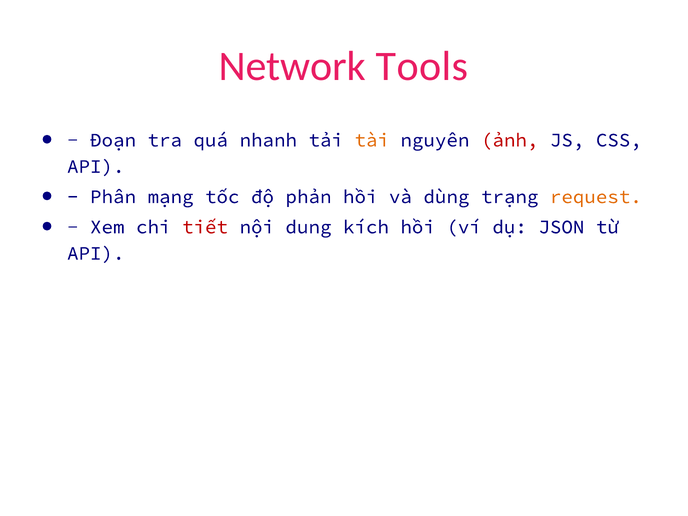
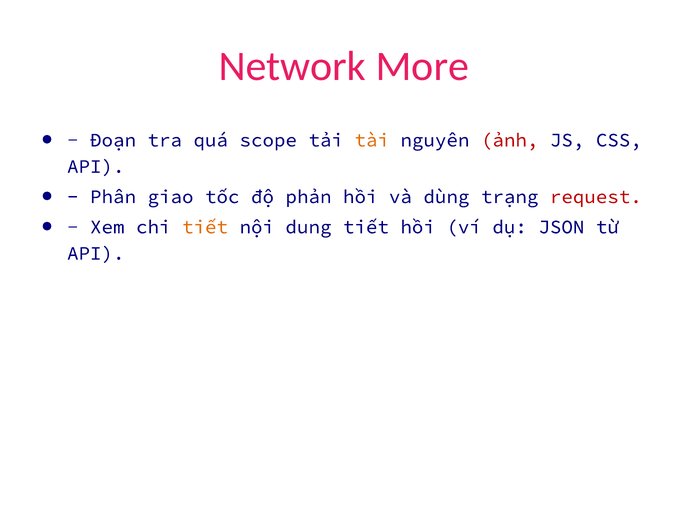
Tools: Tools -> More
nhanh: nhanh -> scope
mạng: mạng -> giao
request colour: orange -> red
tiết at (205, 227) colour: red -> orange
dung kích: kích -> tiết
